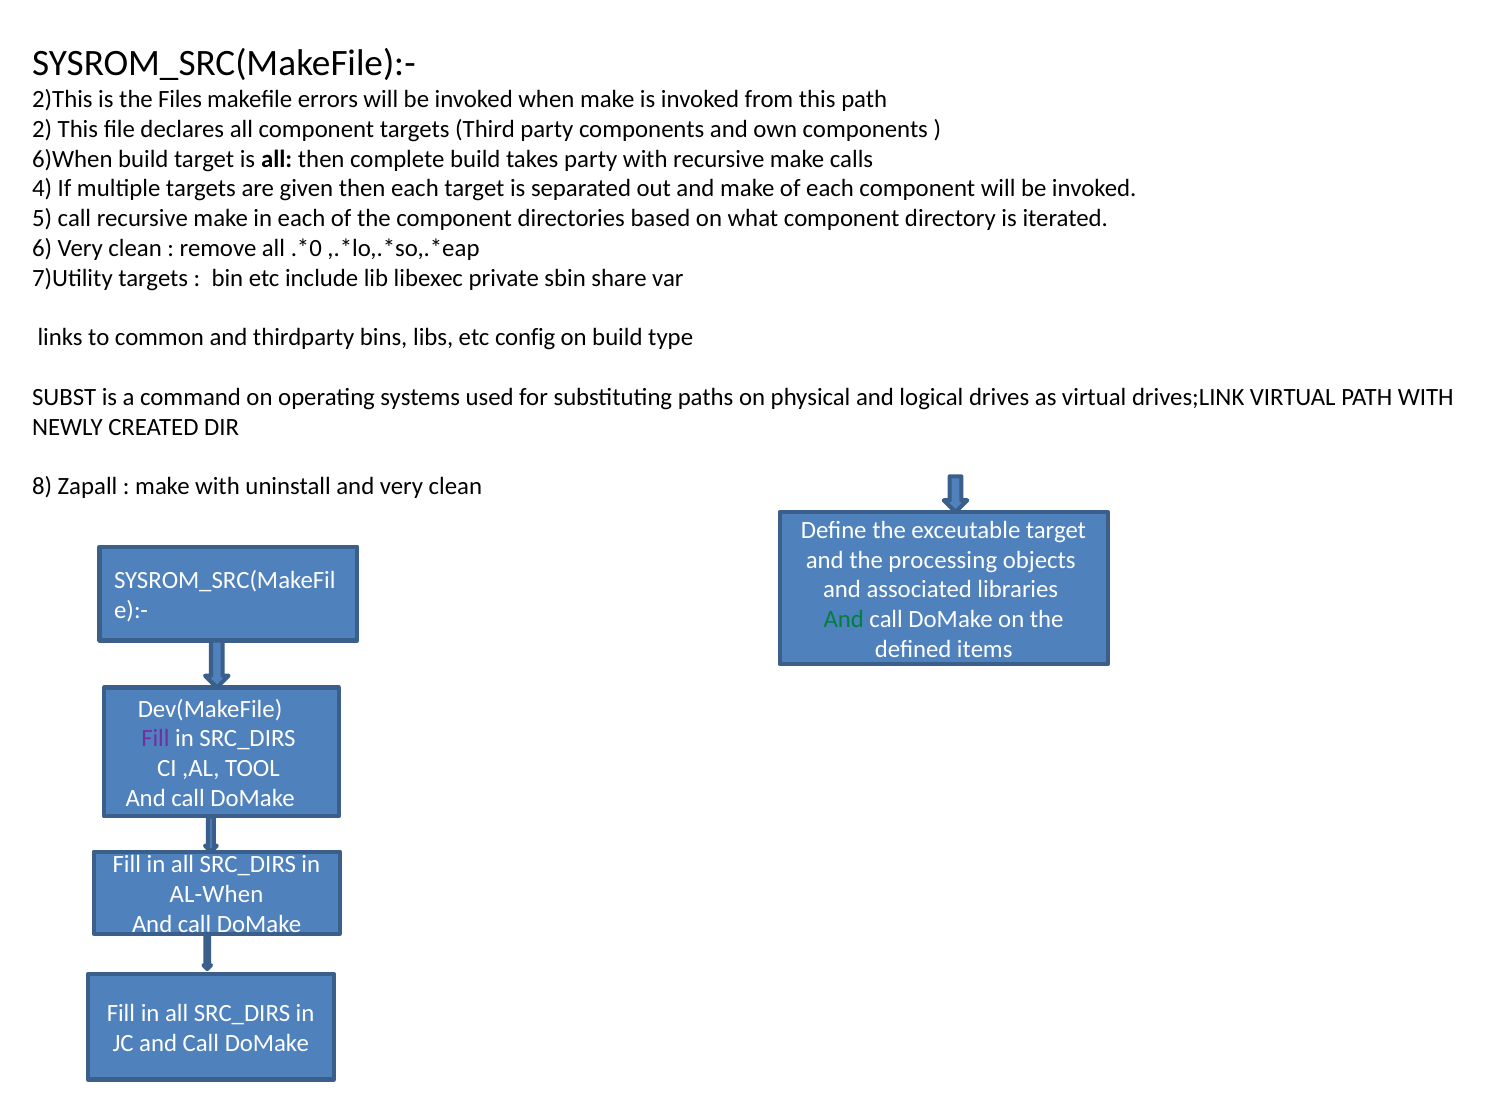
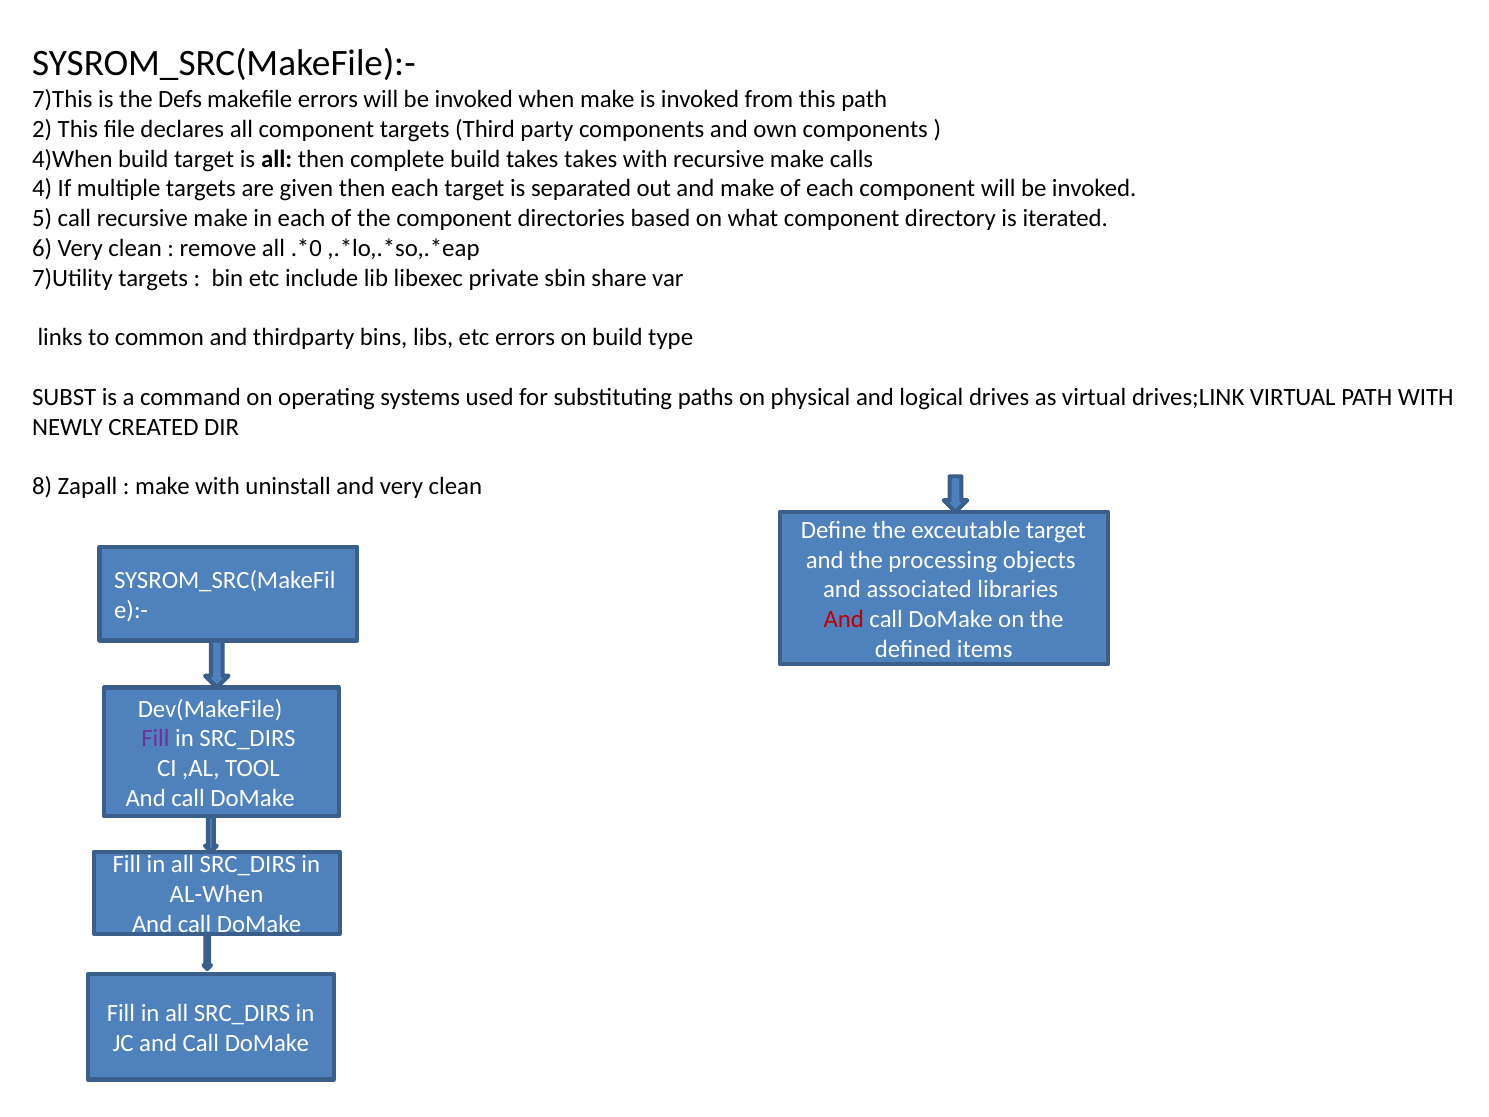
2)This: 2)This -> 7)This
Files: Files -> Defs
6)When: 6)When -> 4)When
takes party: party -> takes
etc config: config -> errors
And at (844, 619) colour: green -> red
